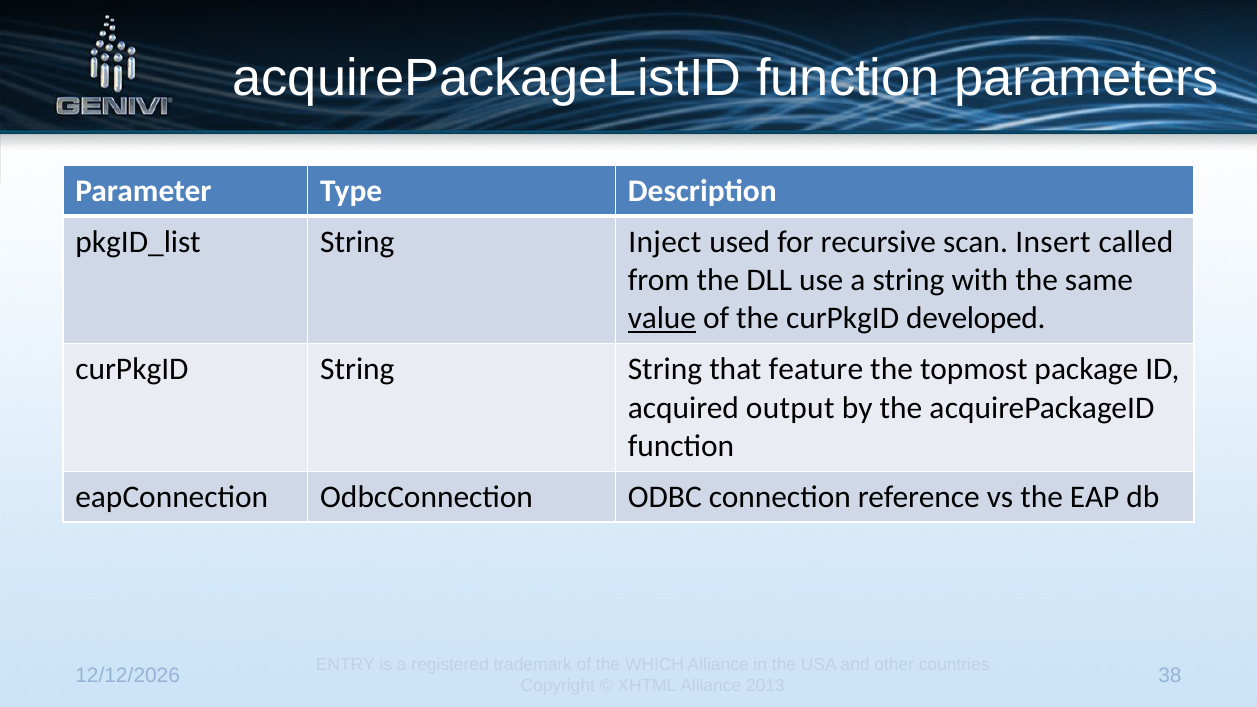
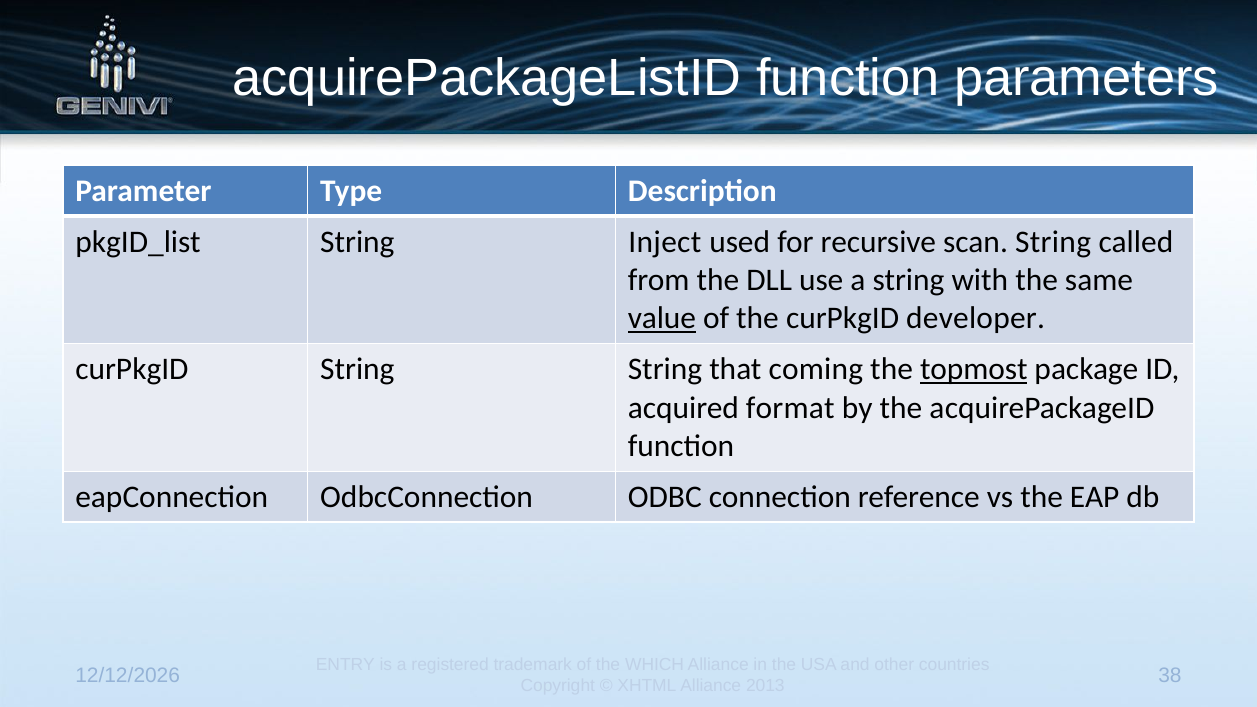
scan Insert: Insert -> String
developed: developed -> developer
feature: feature -> coming
topmost underline: none -> present
output: output -> format
